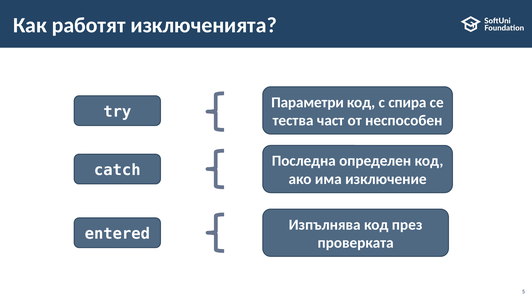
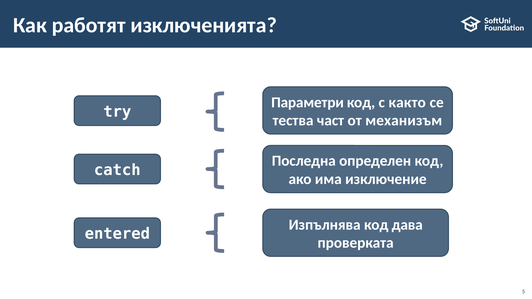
спира: спира -> както
неспособен: неспособен -> механизъм
през: през -> дава
